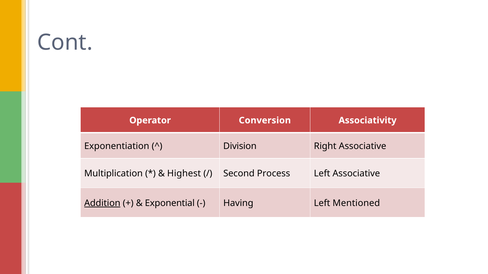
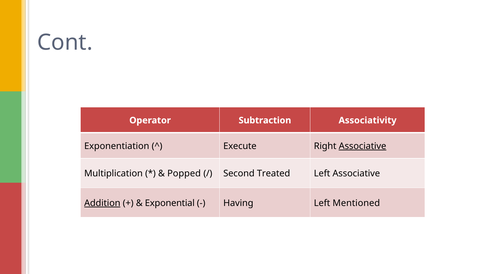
Conversion: Conversion -> Subtraction
Division: Division -> Execute
Associative at (363, 146) underline: none -> present
Highest: Highest -> Popped
Process: Process -> Treated
